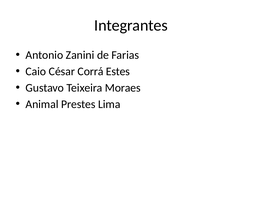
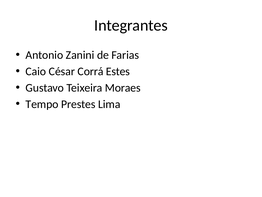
Animal: Animal -> Tempo
